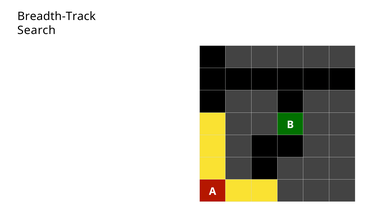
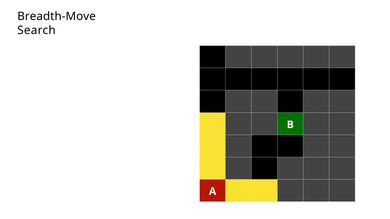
Breadth-Track: Breadth-Track -> Breadth-Move
